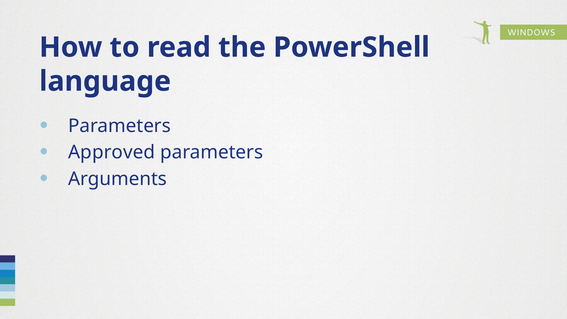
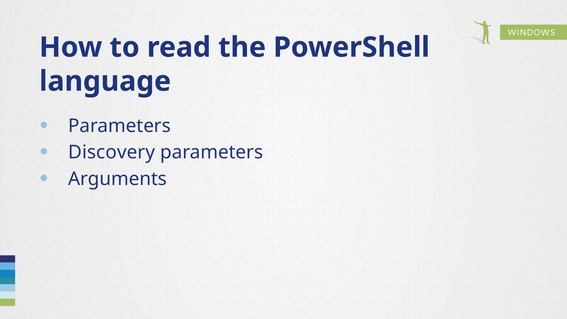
Approved: Approved -> Discovery
